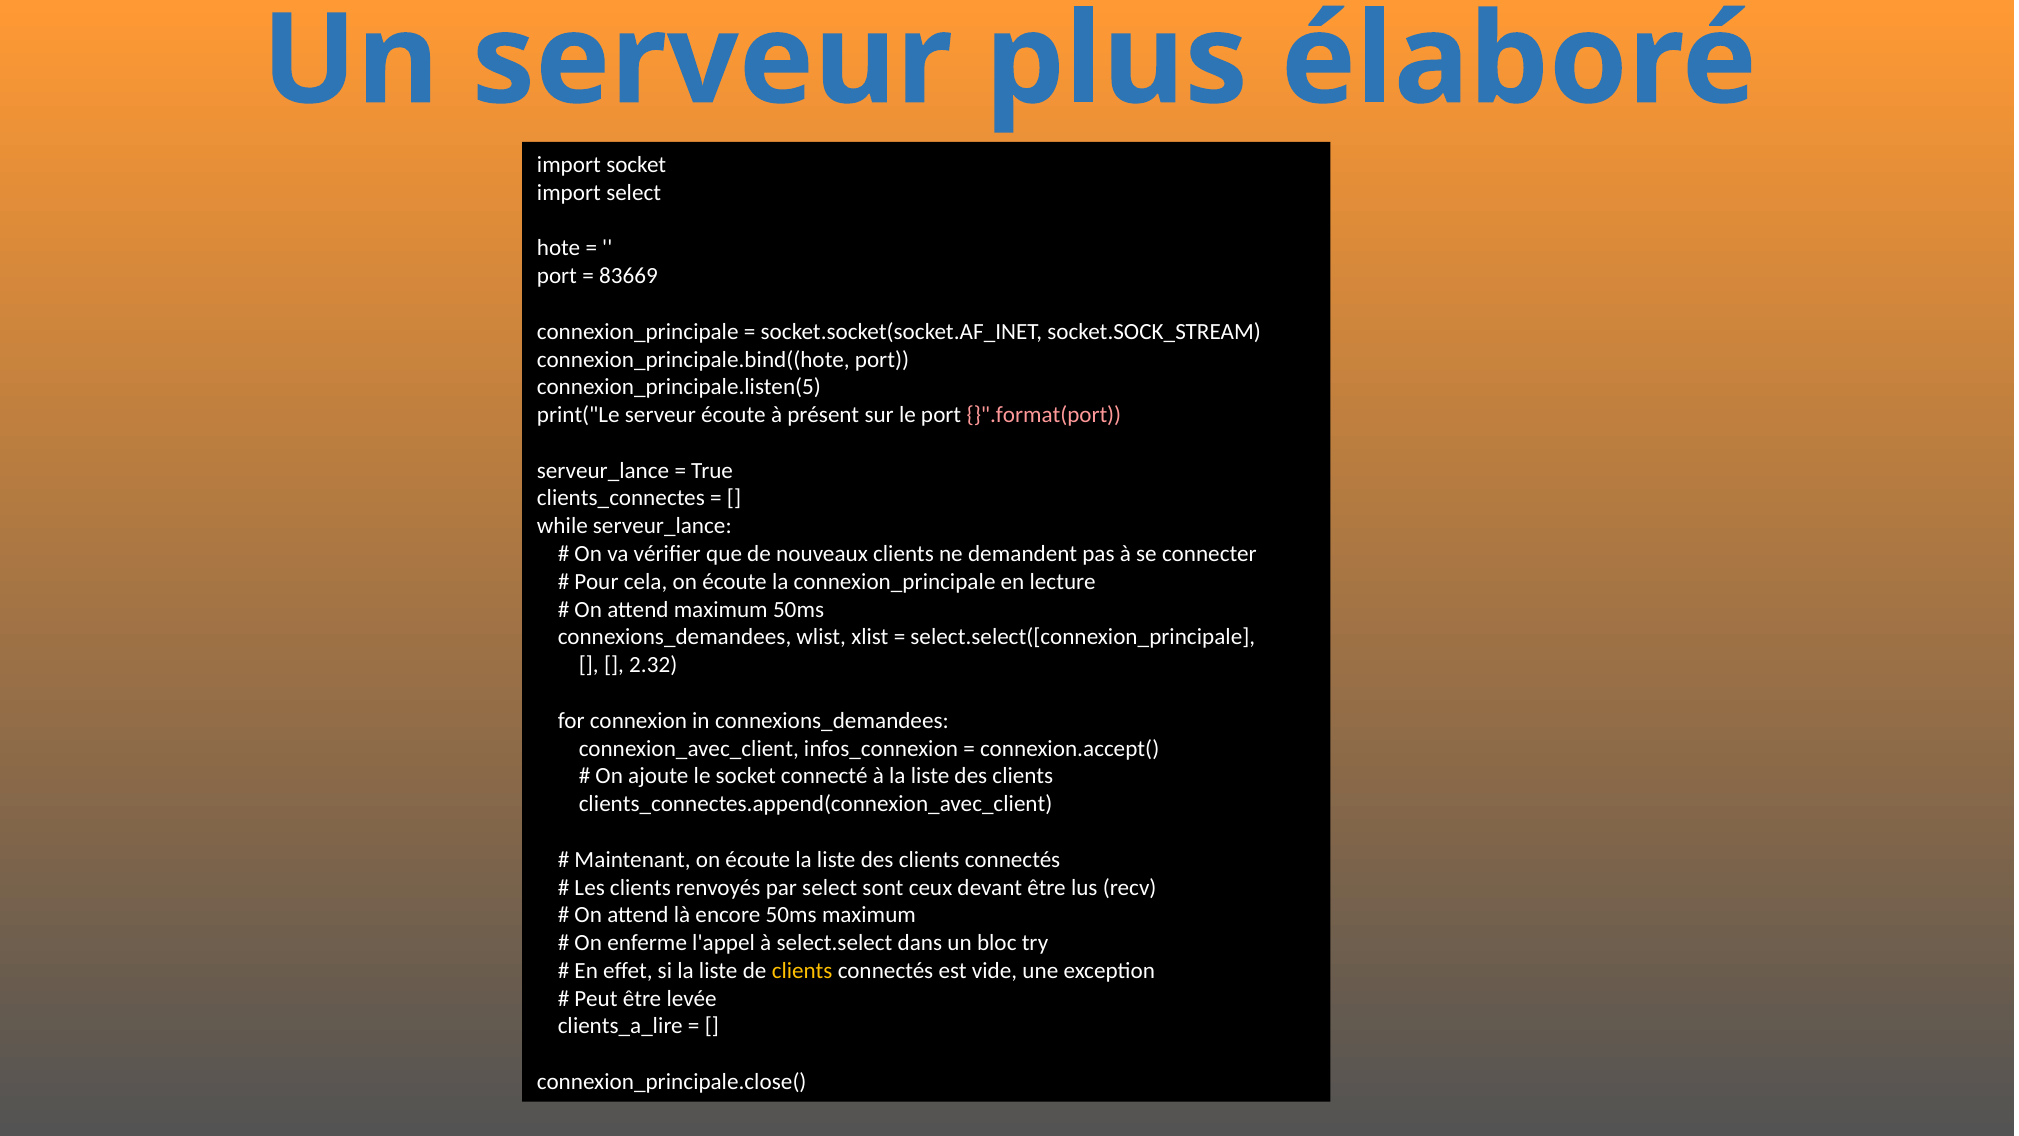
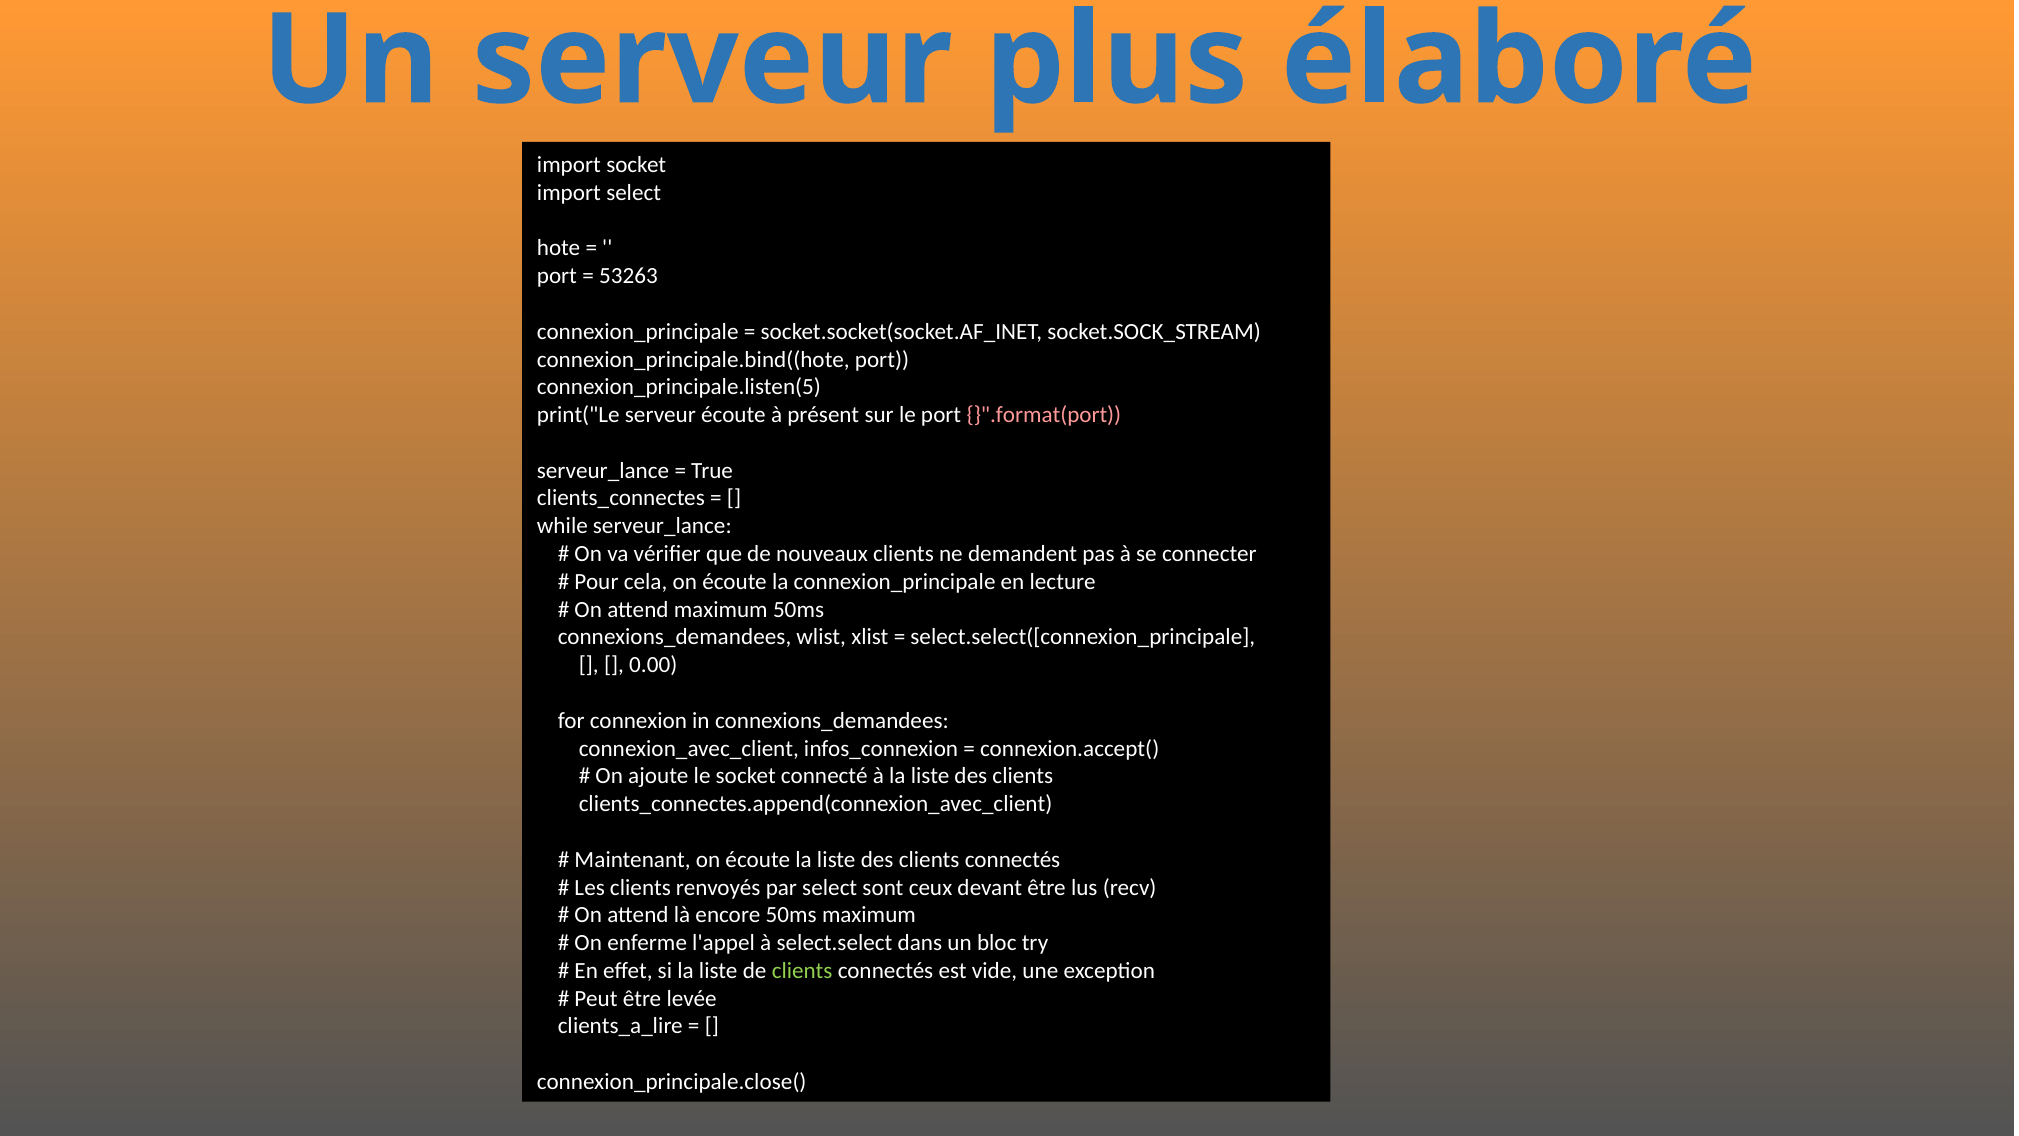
83669: 83669 -> 53263
2.32: 2.32 -> 0.00
clients at (802, 970) colour: yellow -> light green
